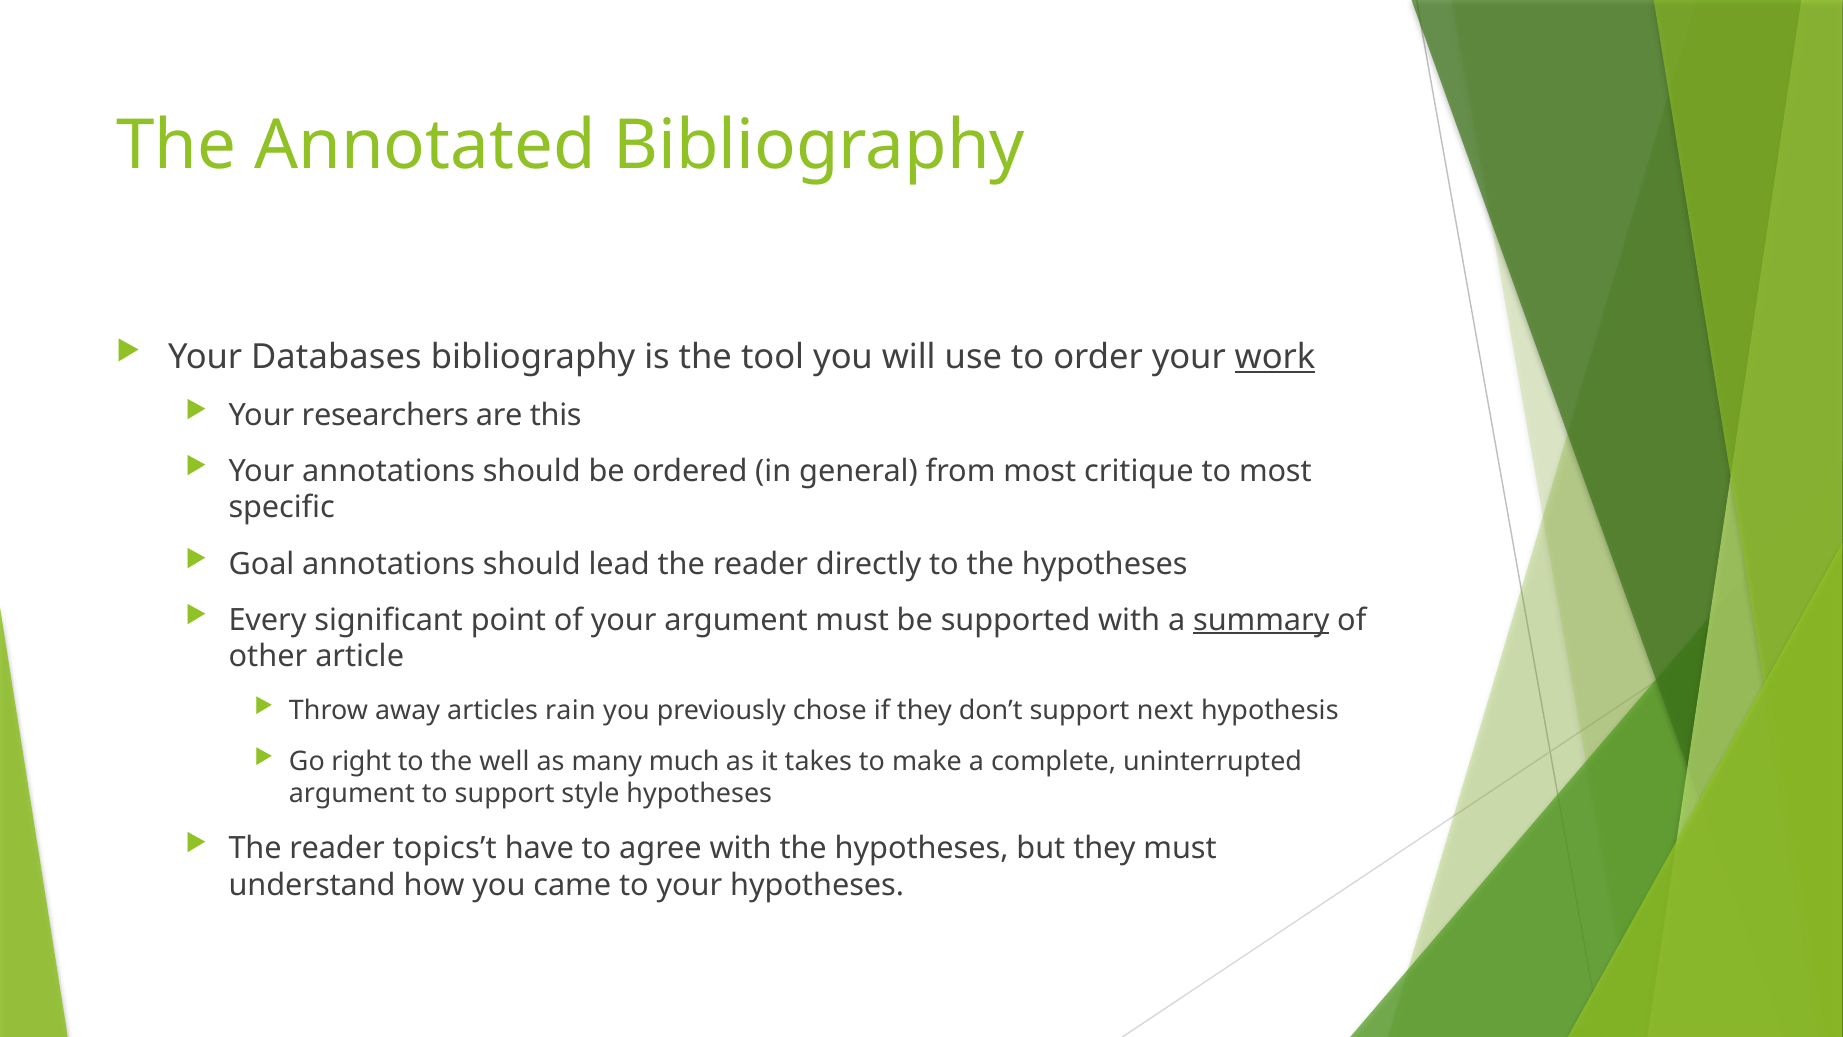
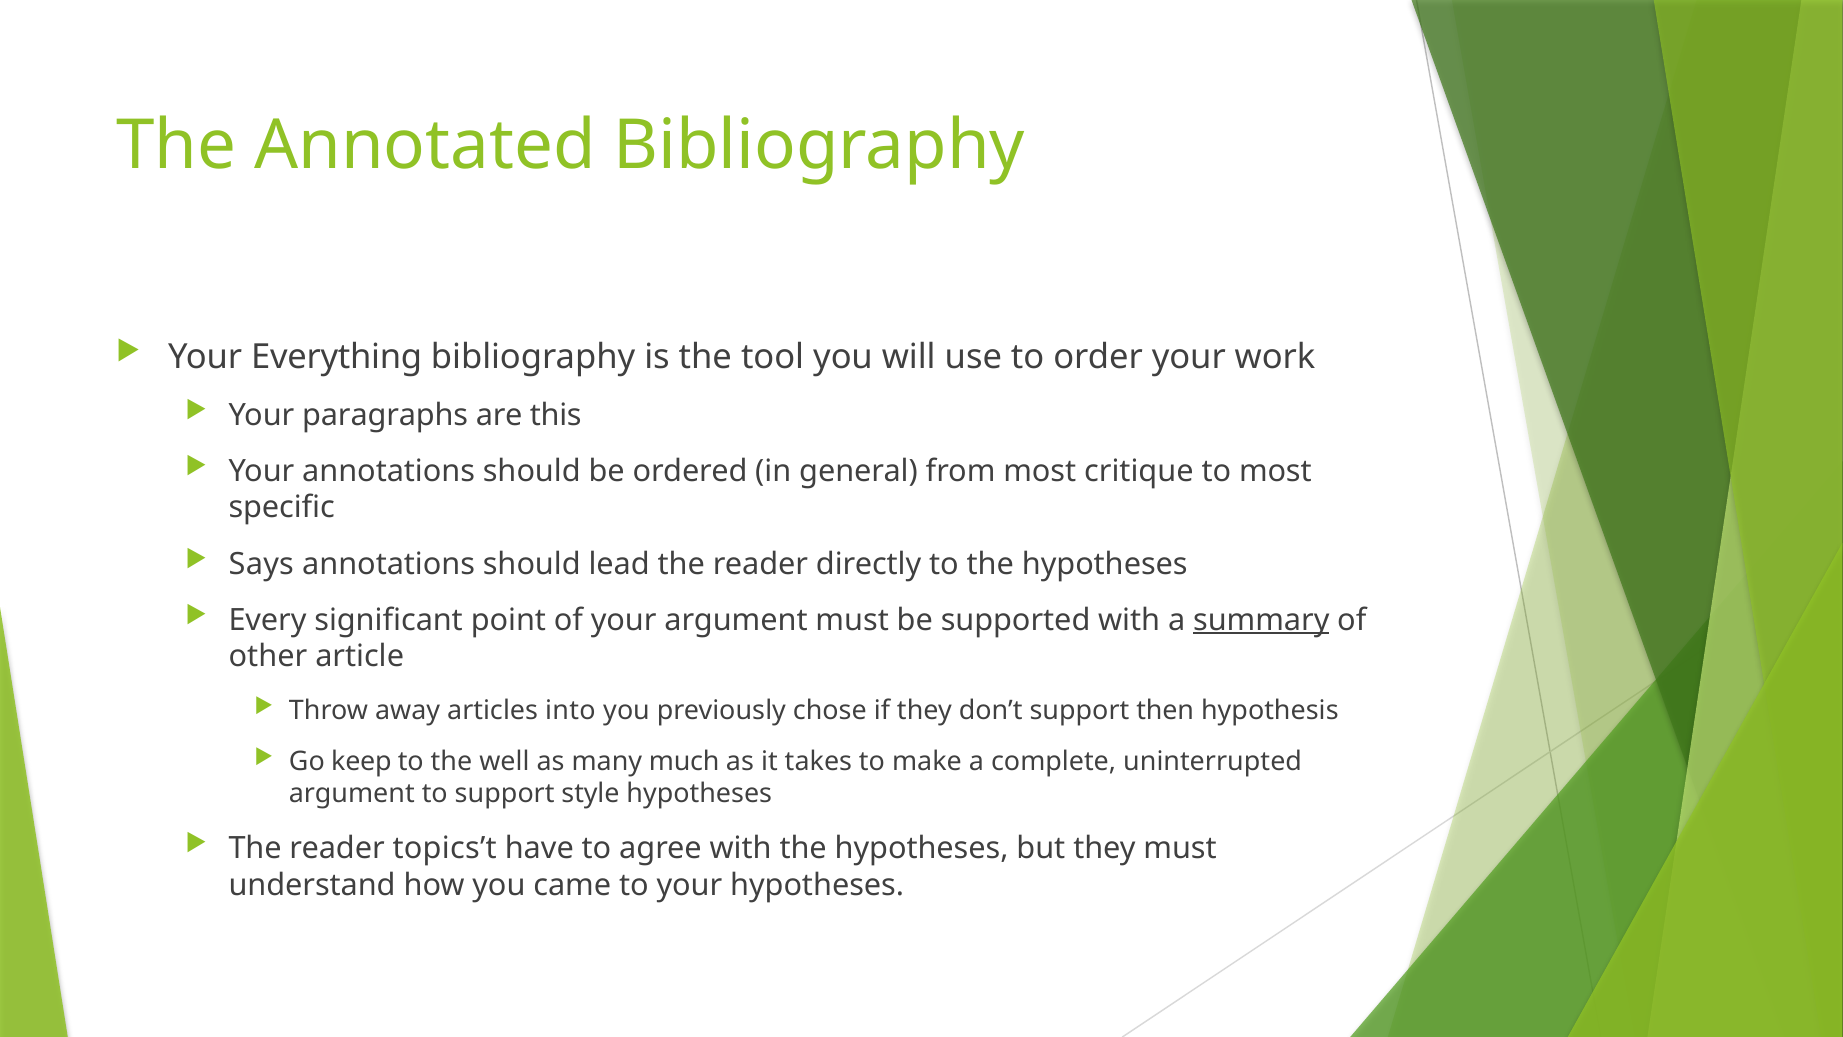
Databases: Databases -> Everything
work underline: present -> none
researchers: researchers -> paragraphs
Goal: Goal -> Says
rain: rain -> into
next: next -> then
right: right -> keep
